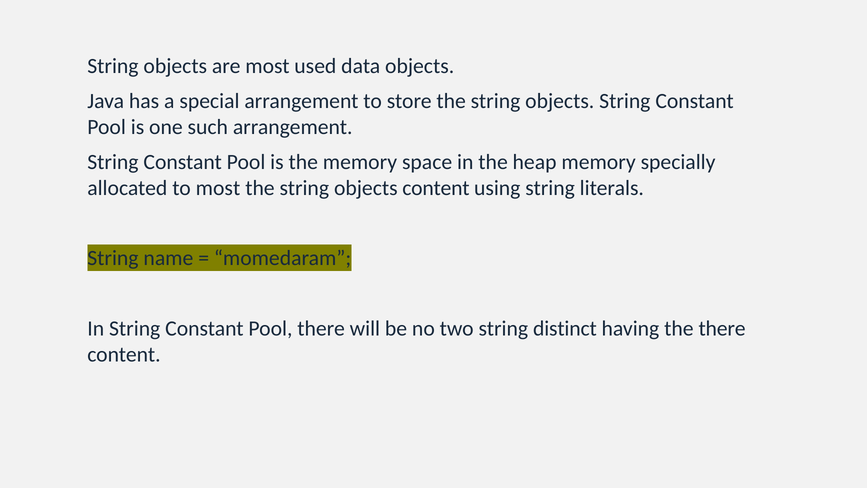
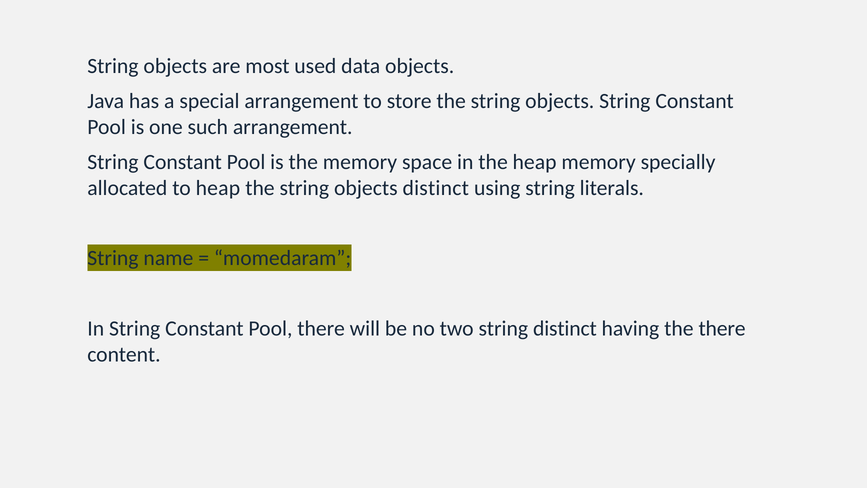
to most: most -> heap
objects content: content -> distinct
